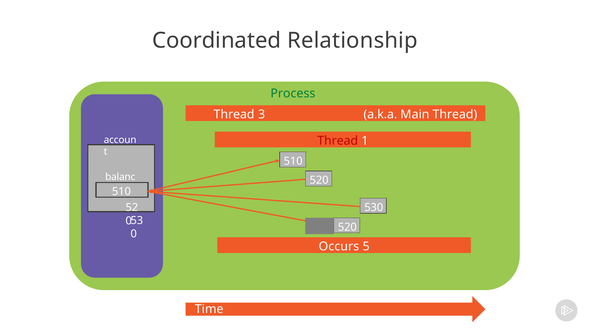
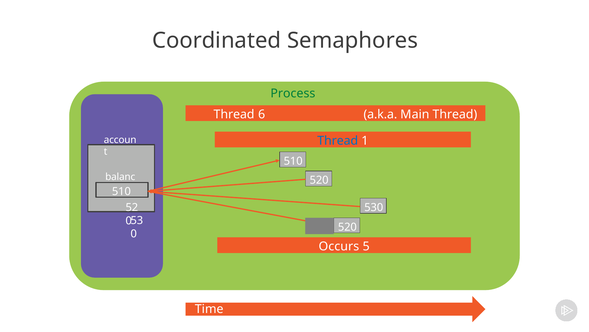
Relationship: Relationship -> Semaphores
3: 3 -> 6
Thread at (338, 141) colour: red -> blue
